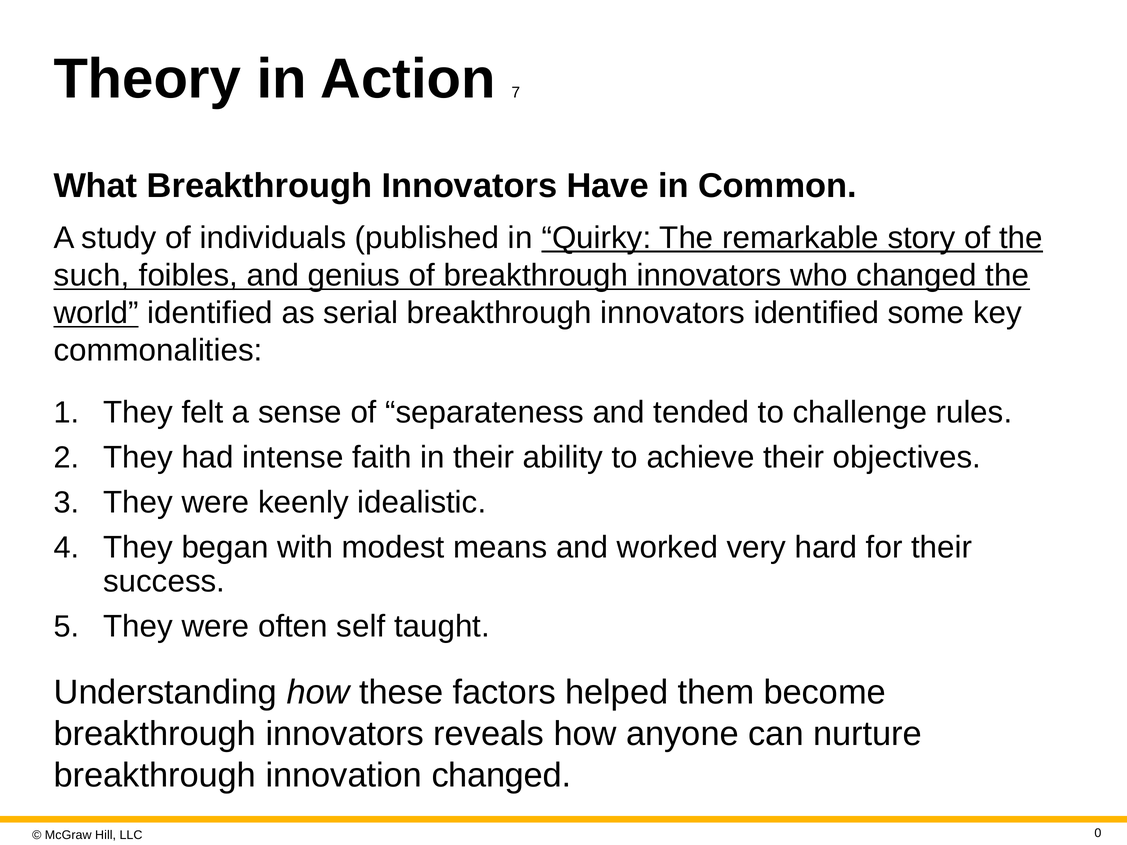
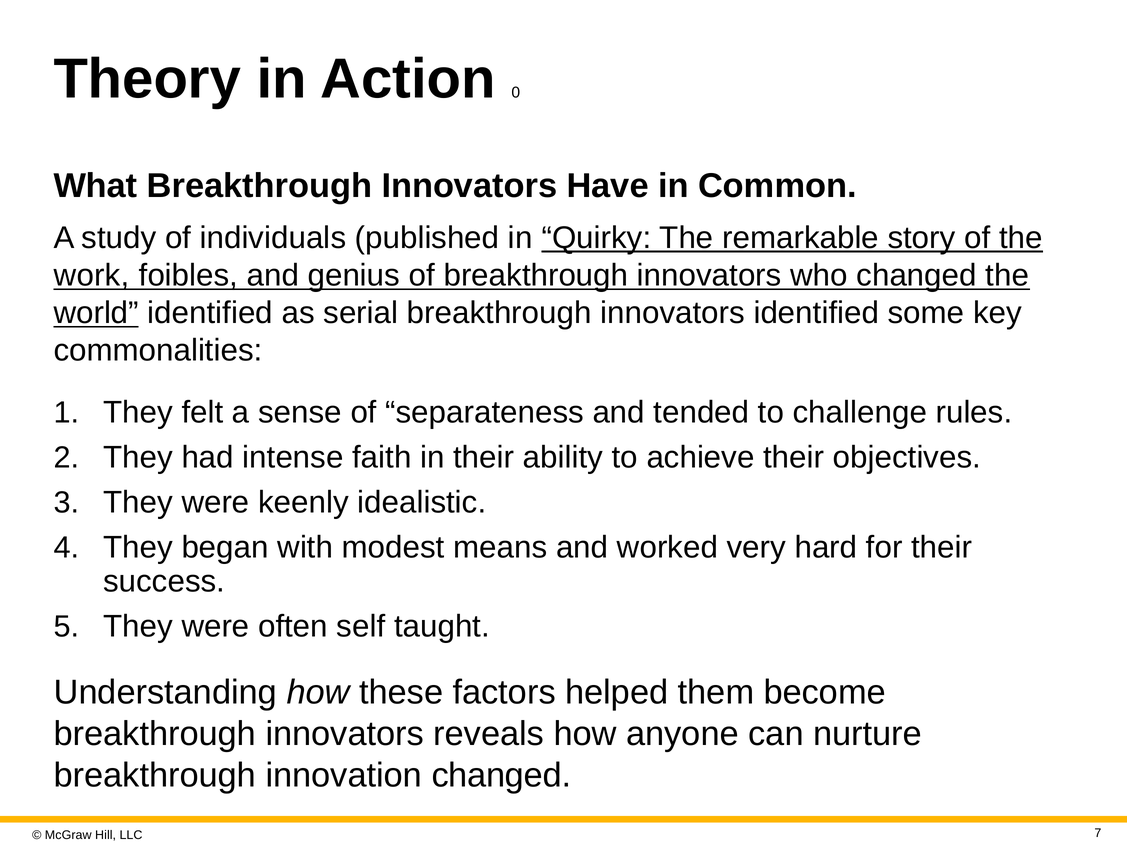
7: 7 -> 0
such: such -> work
0: 0 -> 7
